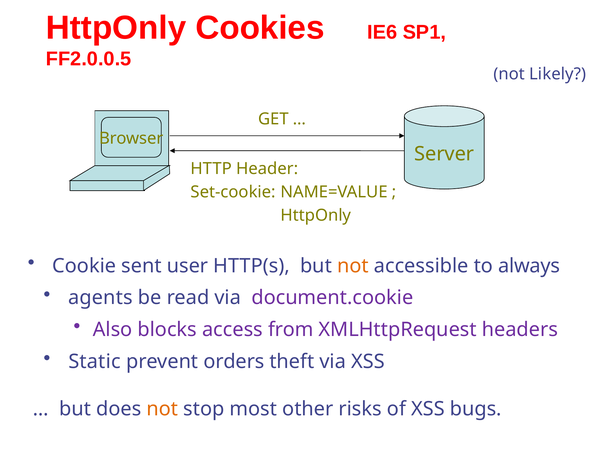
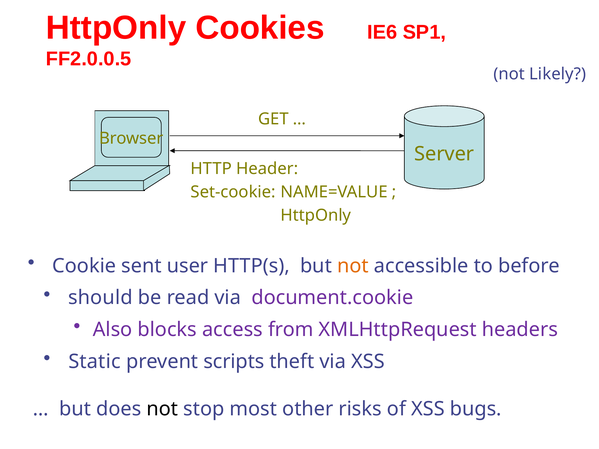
always: always -> before
agents: agents -> should
orders: orders -> scripts
not at (162, 409) colour: orange -> black
